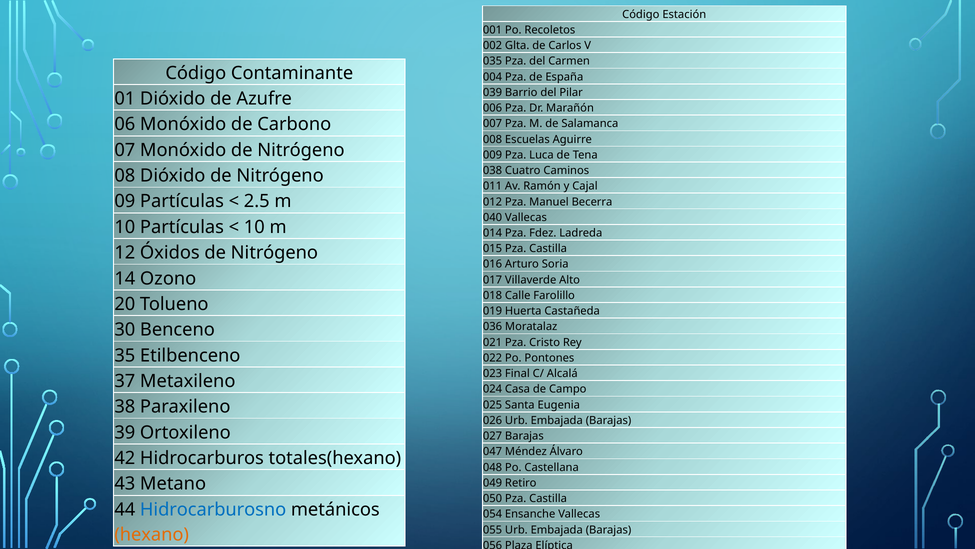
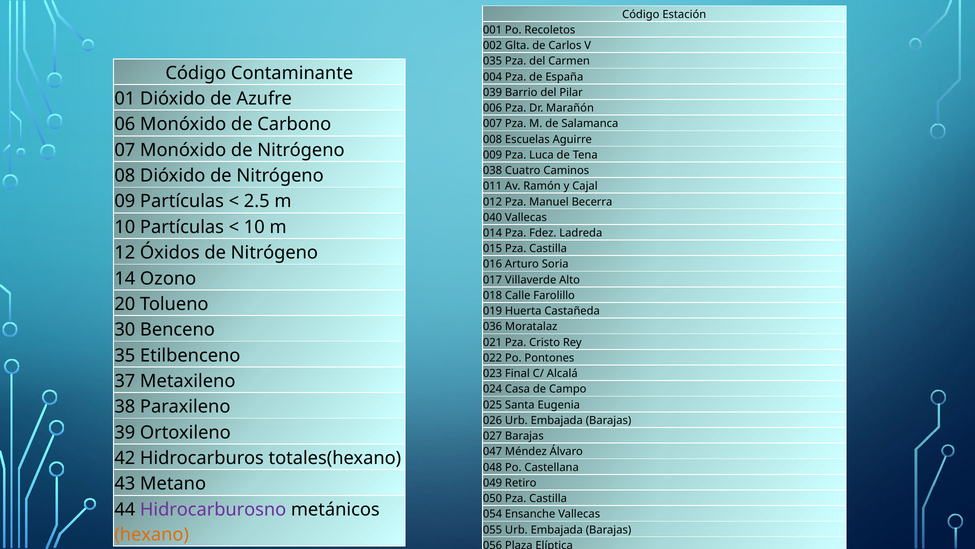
Hidrocarburosno colour: blue -> purple
